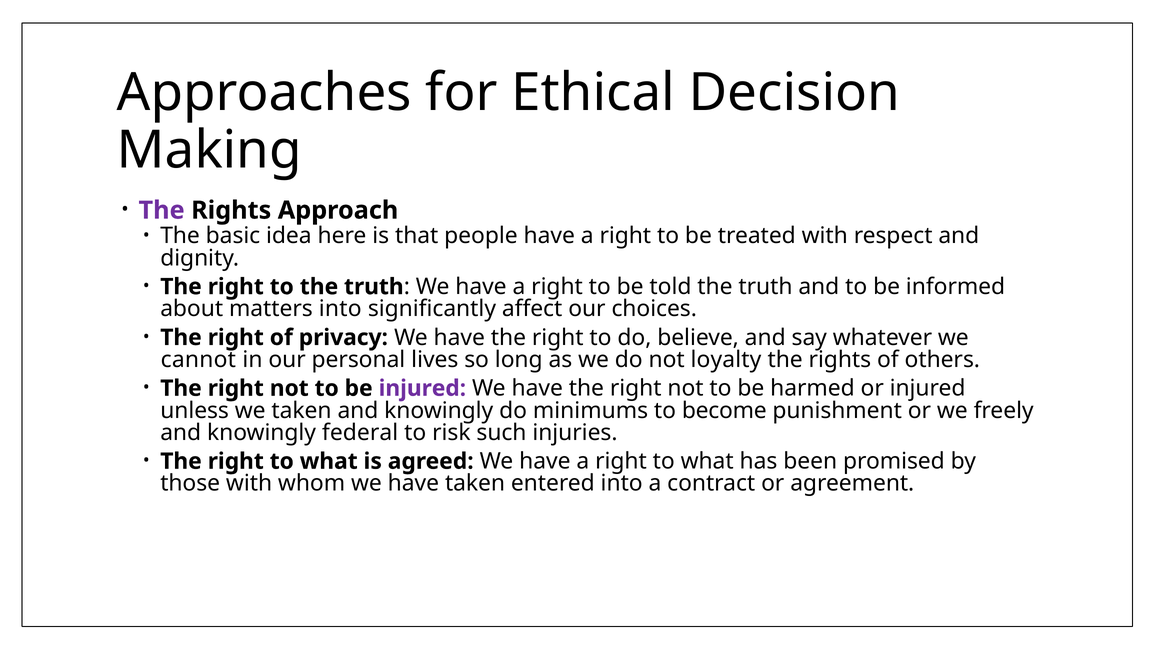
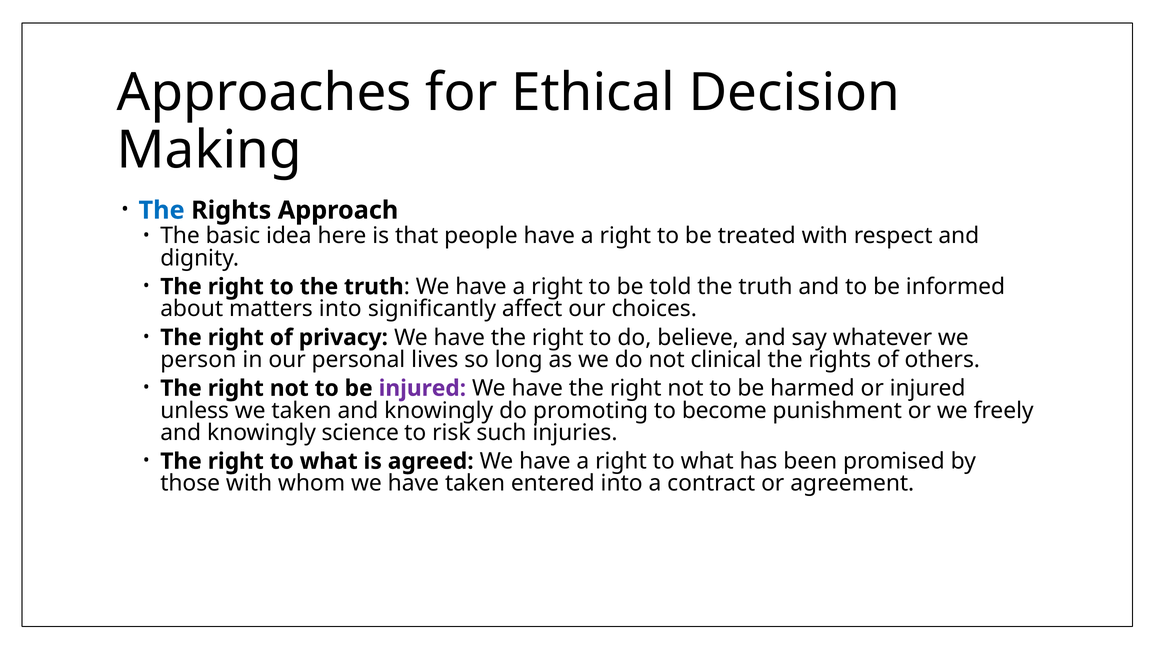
The at (162, 211) colour: purple -> blue
cannot: cannot -> person
loyalty: loyalty -> clinical
minimums: minimums -> promoting
federal: federal -> science
